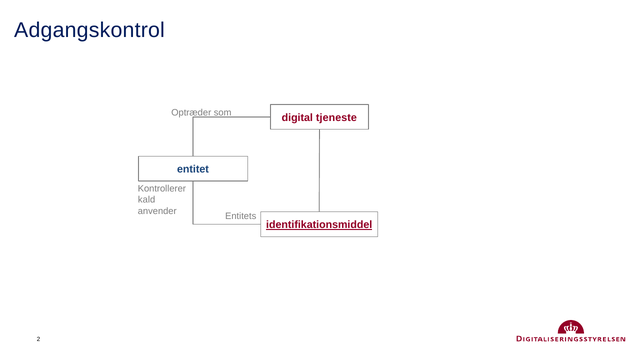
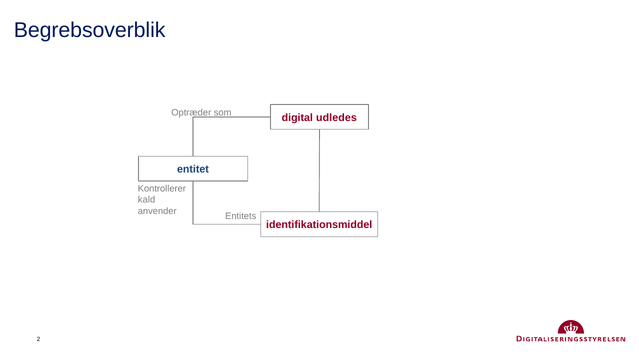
Adgangskontrol: Adgangskontrol -> Begrebsoverblik
tjeneste: tjeneste -> udledes
identifikationsmiddel underline: present -> none
